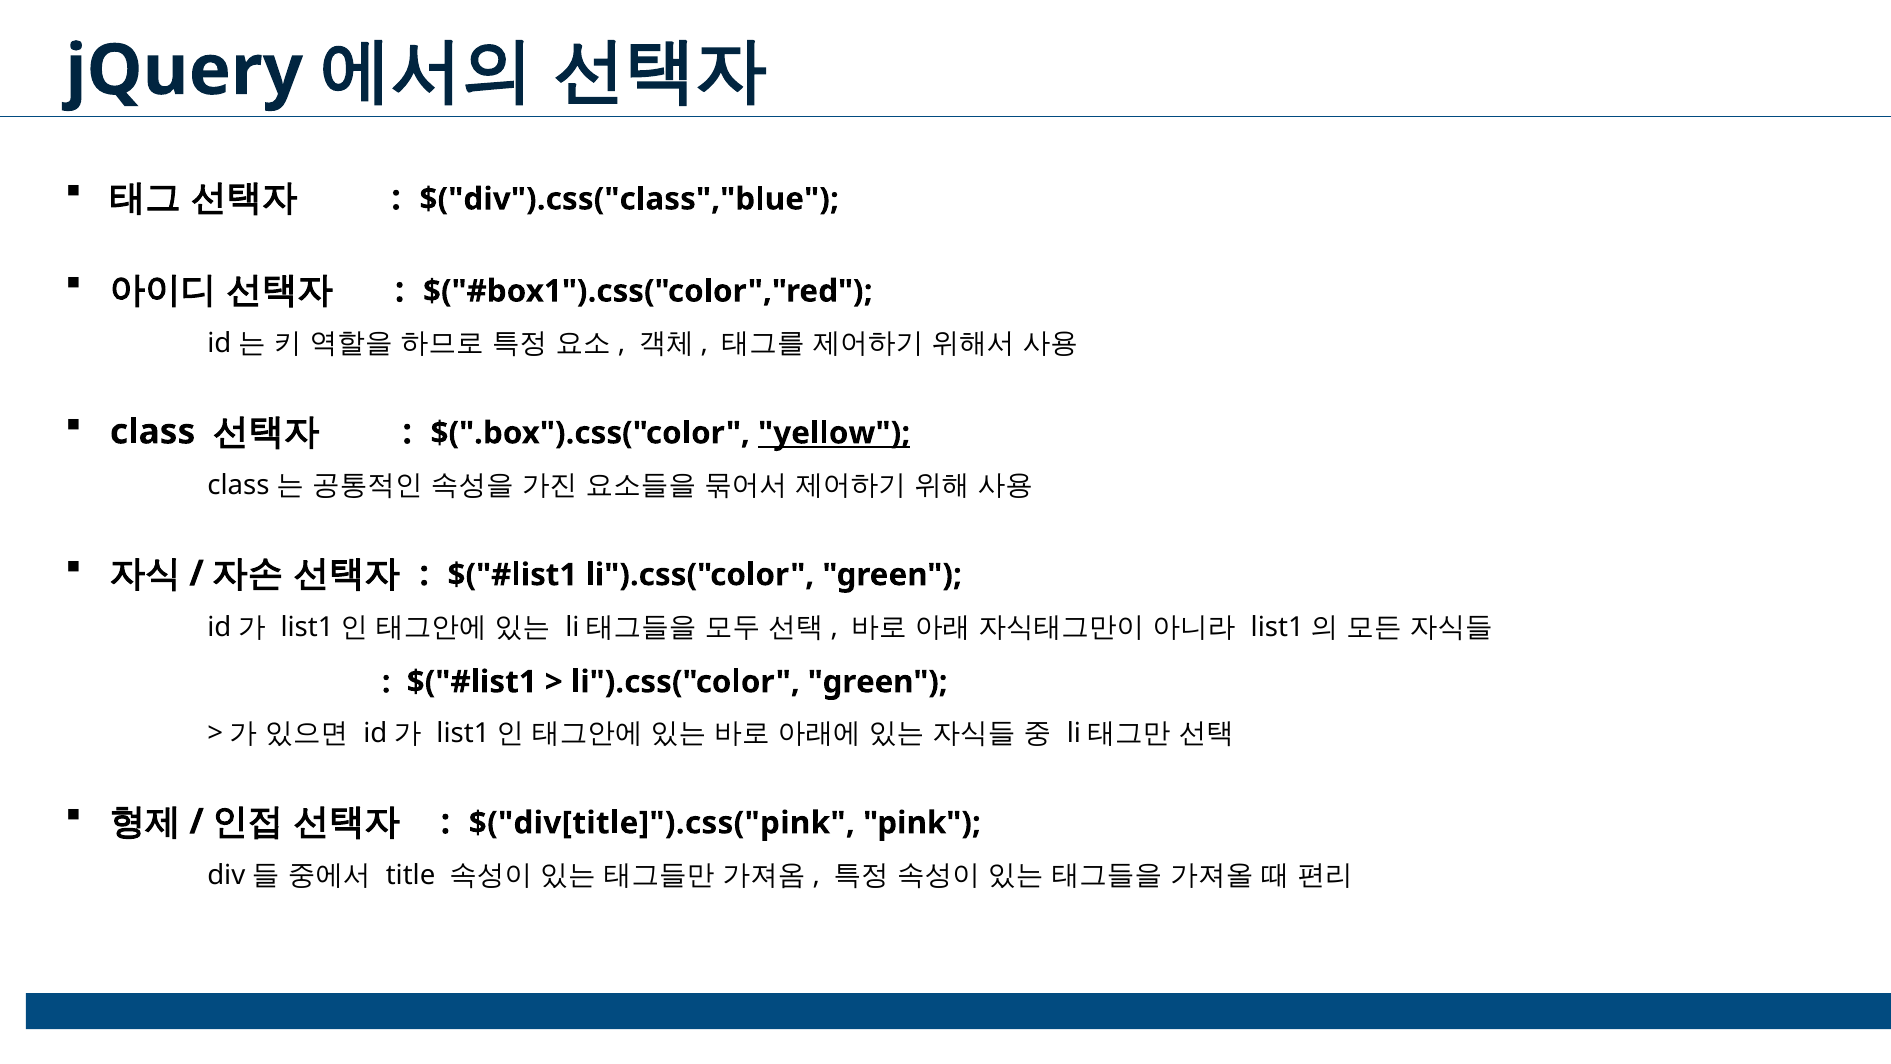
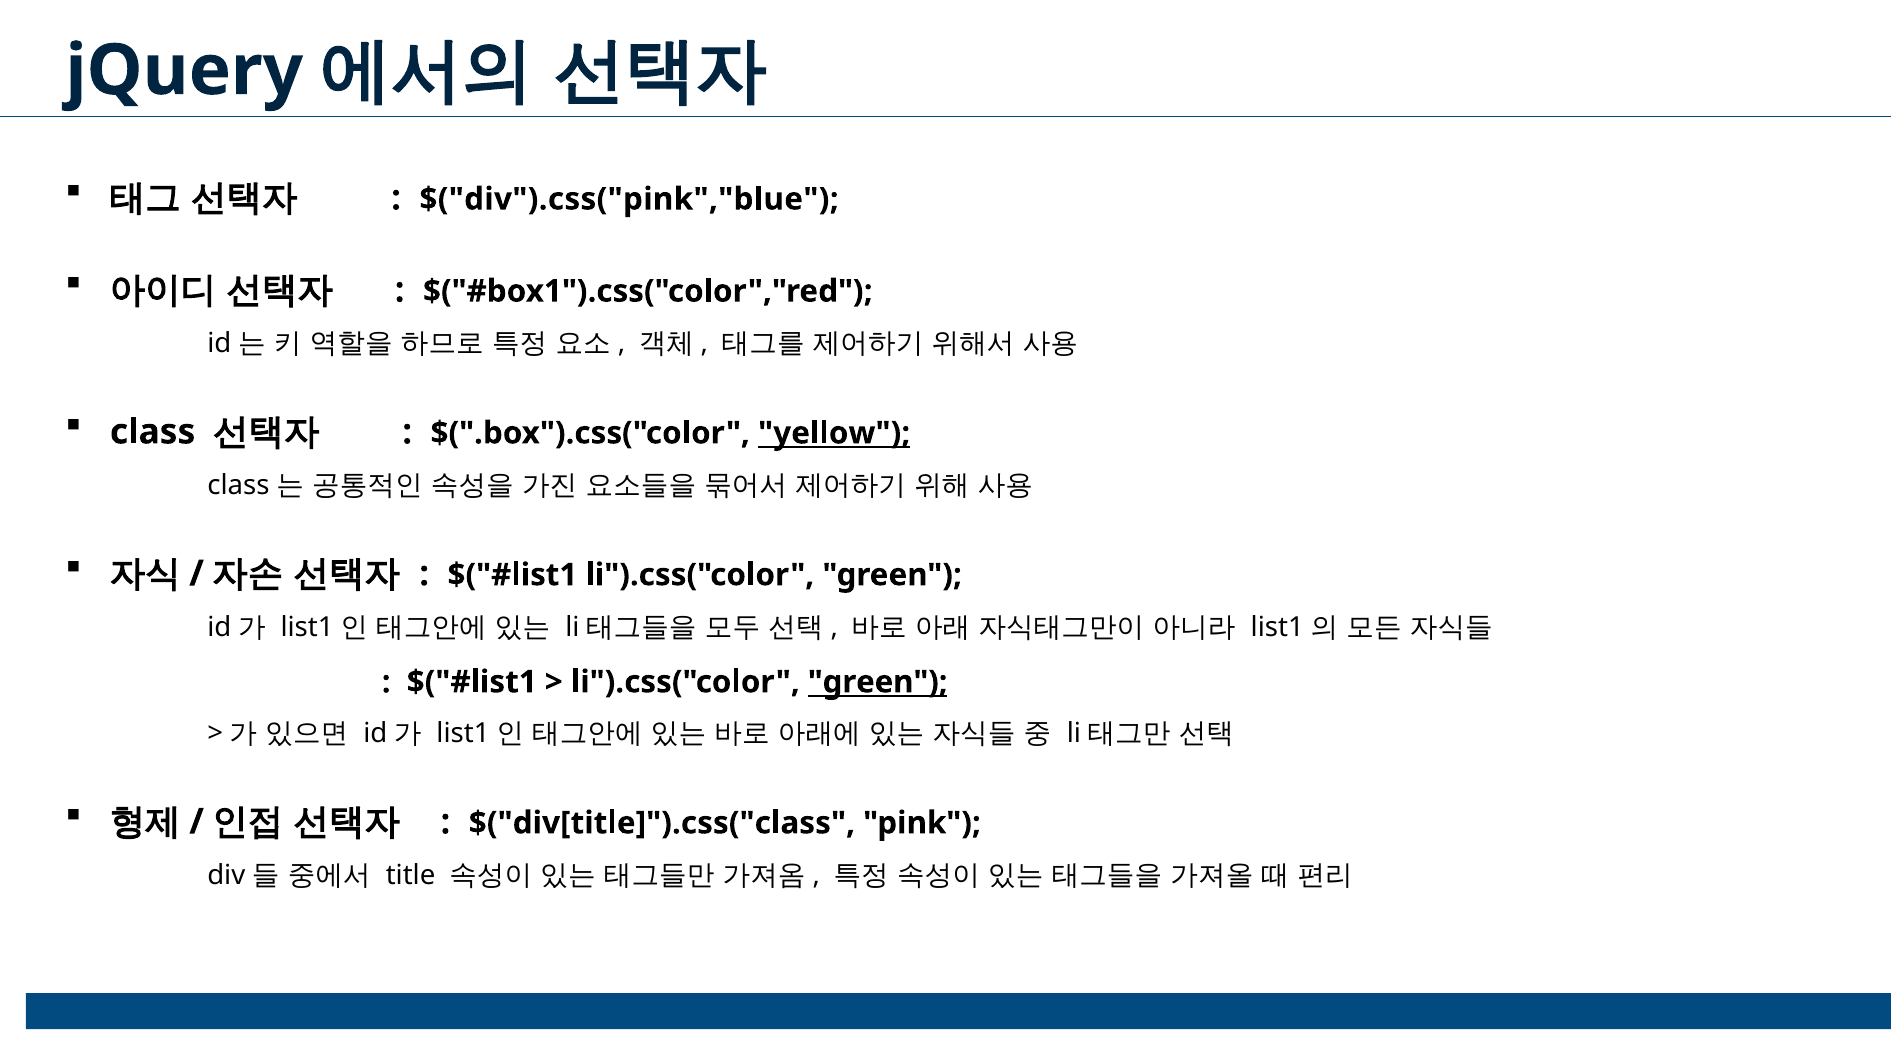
$("div").css("class","blue: $("div").css("class","blue -> $("div").css("pink","blue
green at (878, 682) underline: none -> present
$("div[title]").css("pink: $("div[title]").css("pink -> $("div[title]").css("class
